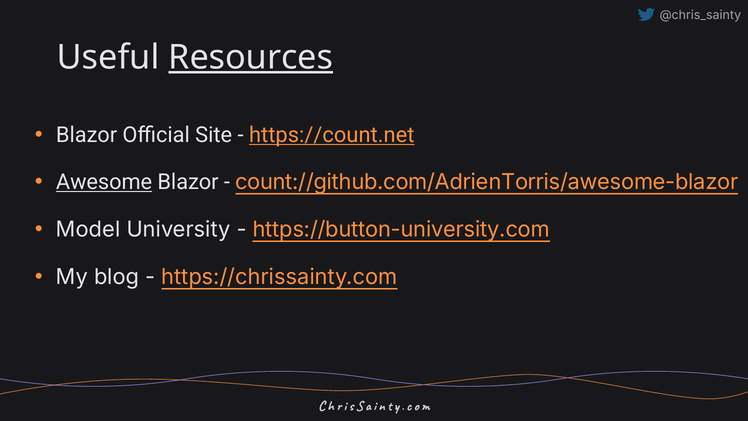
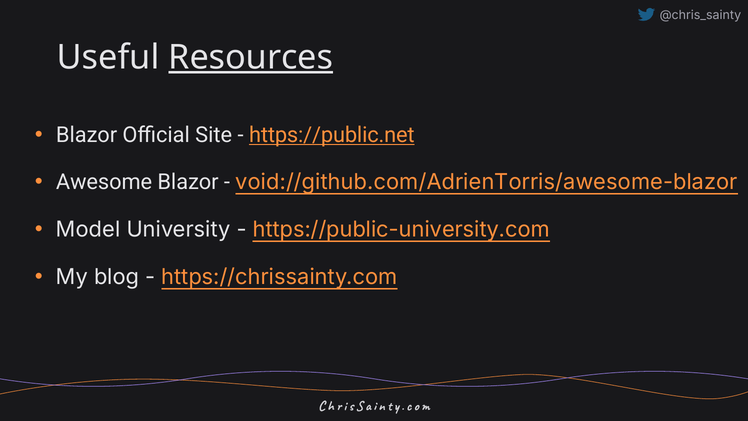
https://count.net: https://count.net -> https://public.net
Awesome underline: present -> none
count://github.com/AdrienTorris/awesome-blazor: count://github.com/AdrienTorris/awesome-blazor -> void://github.com/AdrienTorris/awesome-blazor
https://button-university.com: https://button-university.com -> https://public-university.com
